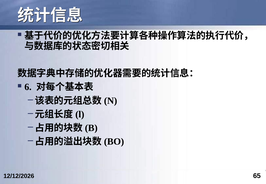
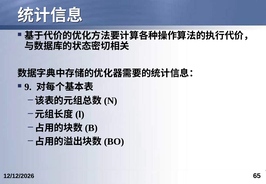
6: 6 -> 9
